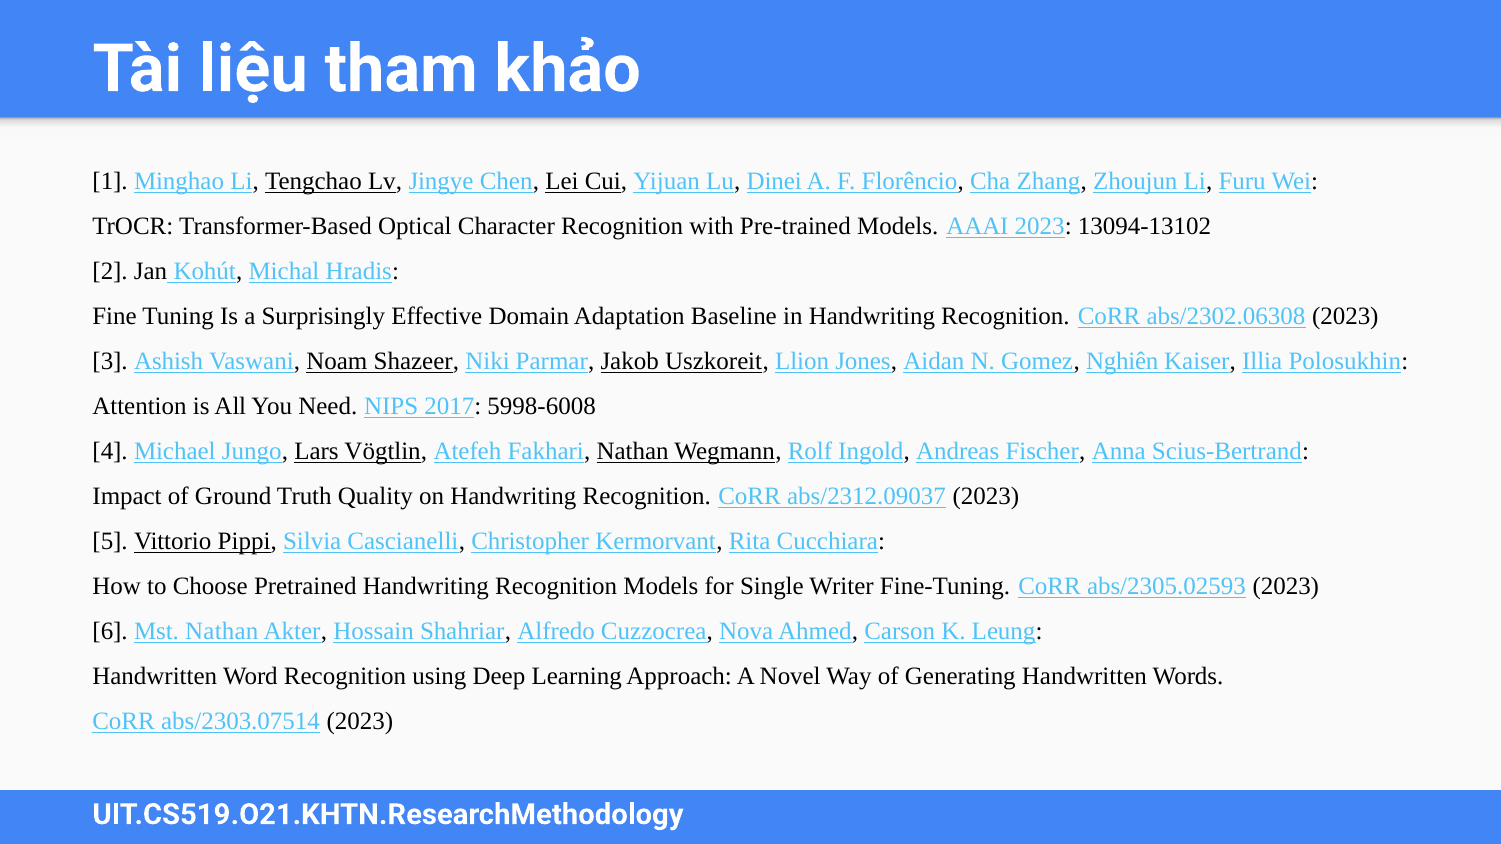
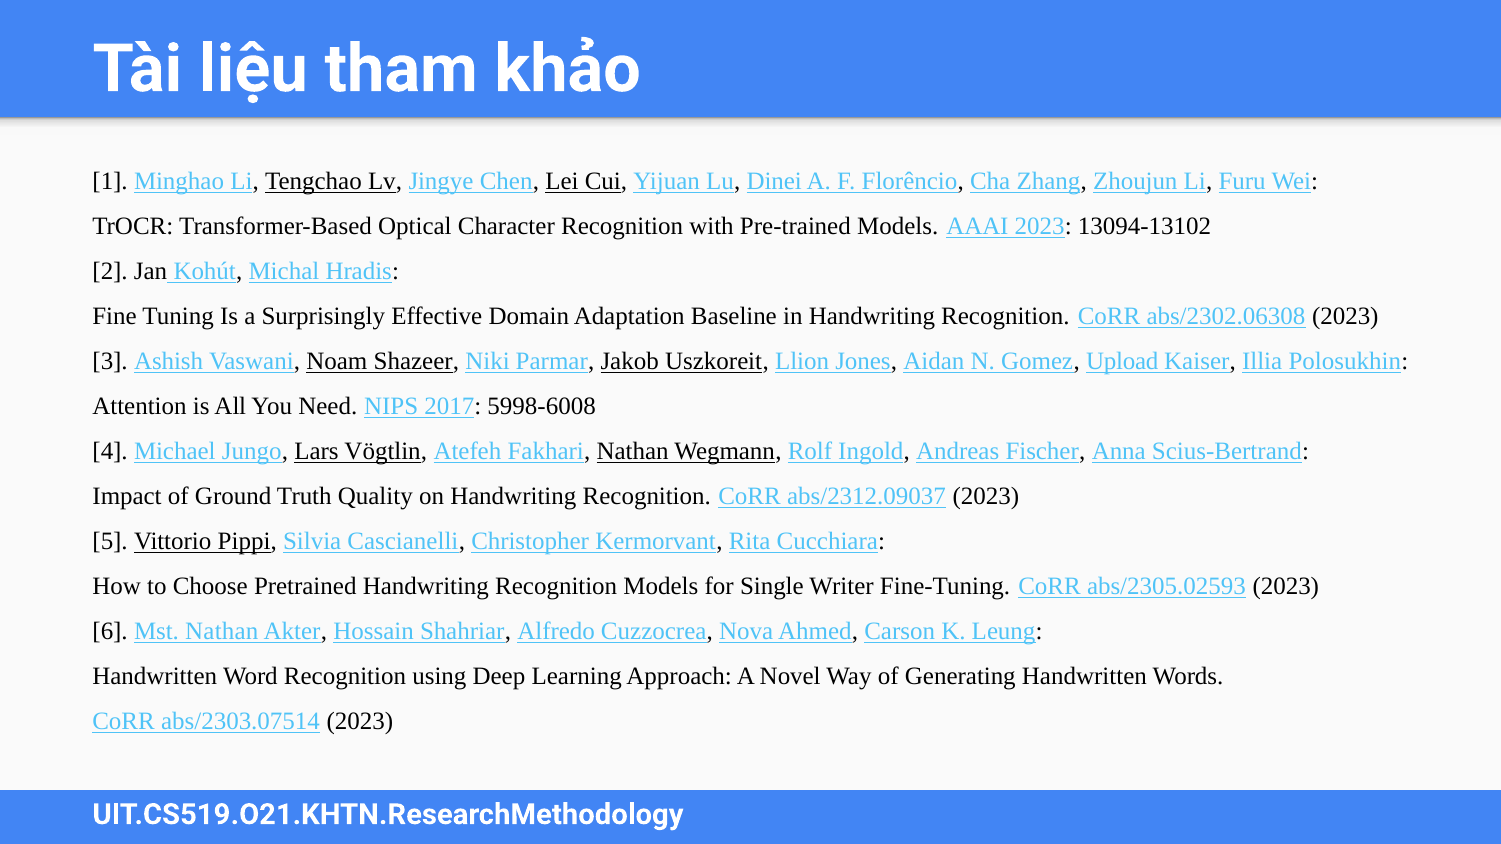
Nghiên: Nghiên -> Upload
